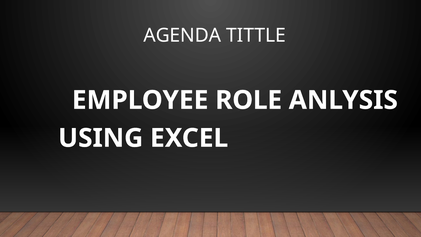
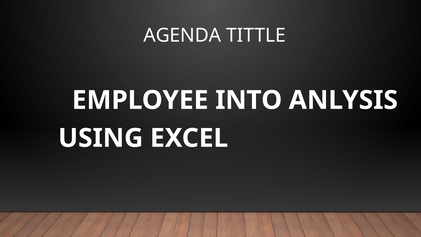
ROLE: ROLE -> INTO
